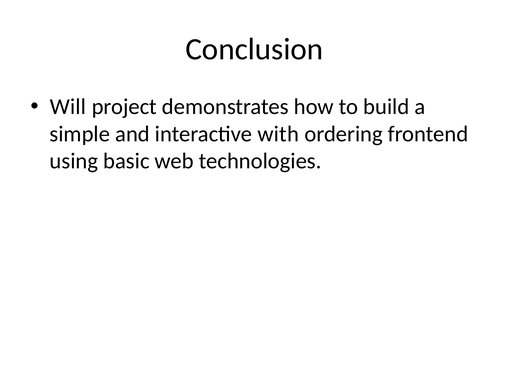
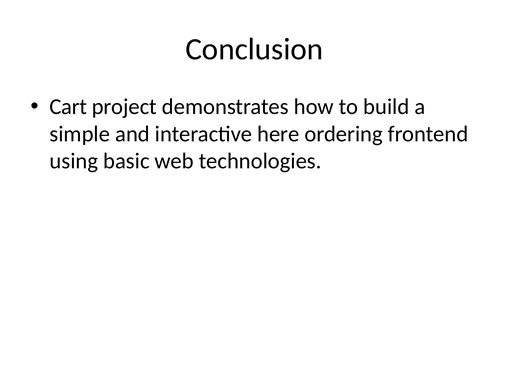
Will: Will -> Cart
with: with -> here
